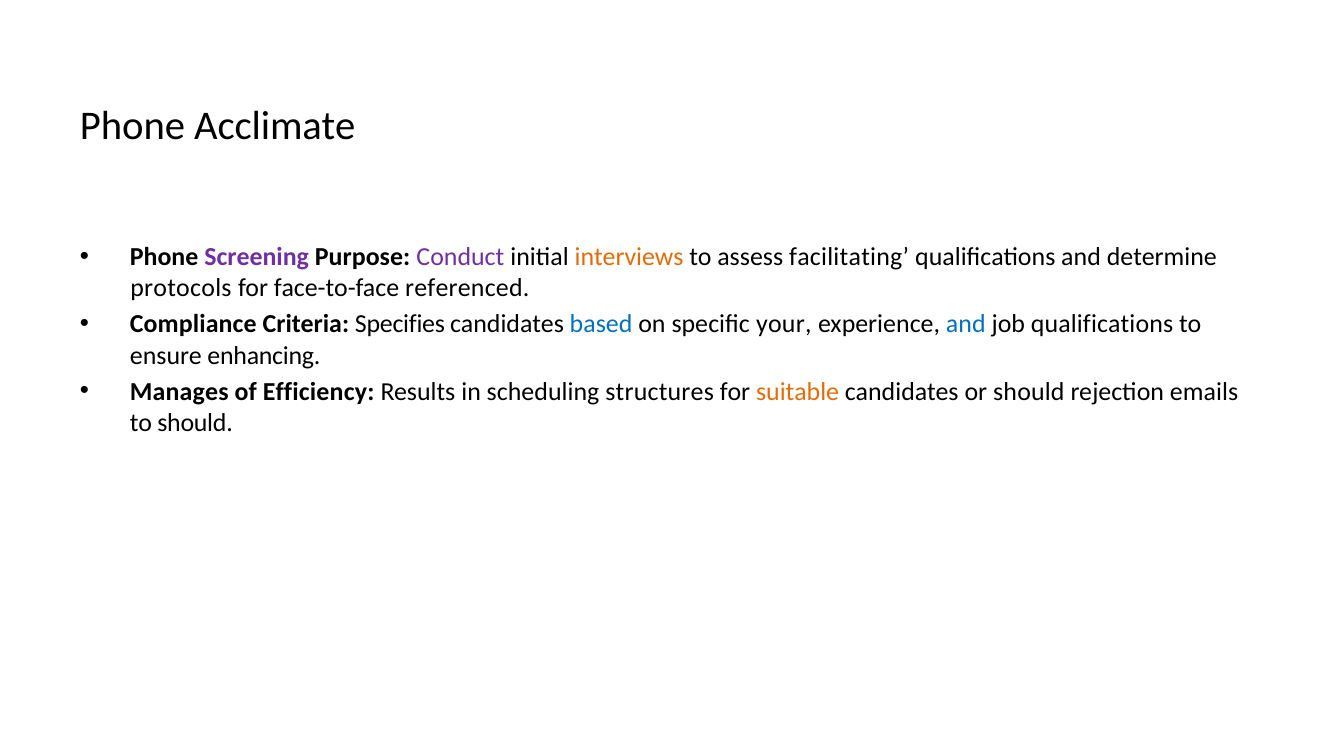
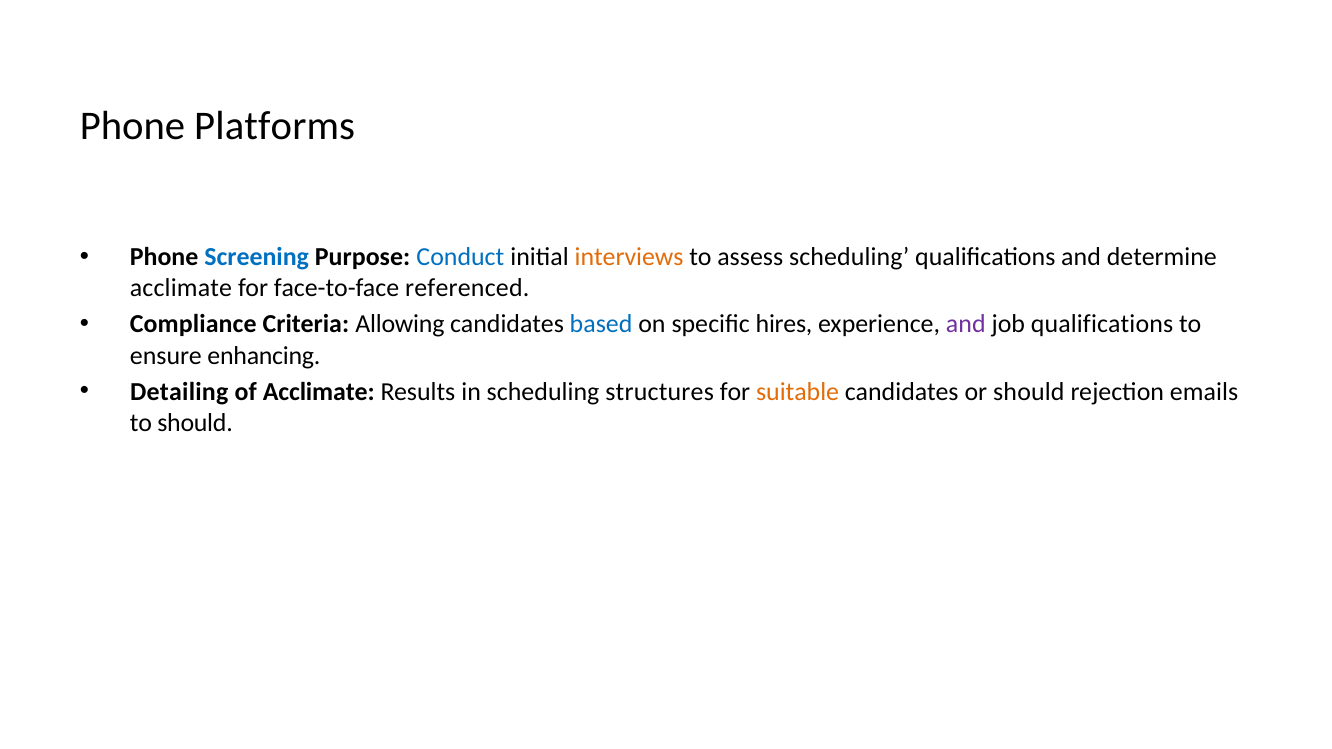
Acclimate: Acclimate -> Platforms
Screening colour: purple -> blue
Conduct colour: purple -> blue
assess facilitating: facilitating -> scheduling
protocols at (181, 288): protocols -> acclimate
Specifies: Specifies -> Allowing
your: your -> hires
and at (966, 325) colour: blue -> purple
Manages: Manages -> Detailing
of Efficiency: Efficiency -> Acclimate
